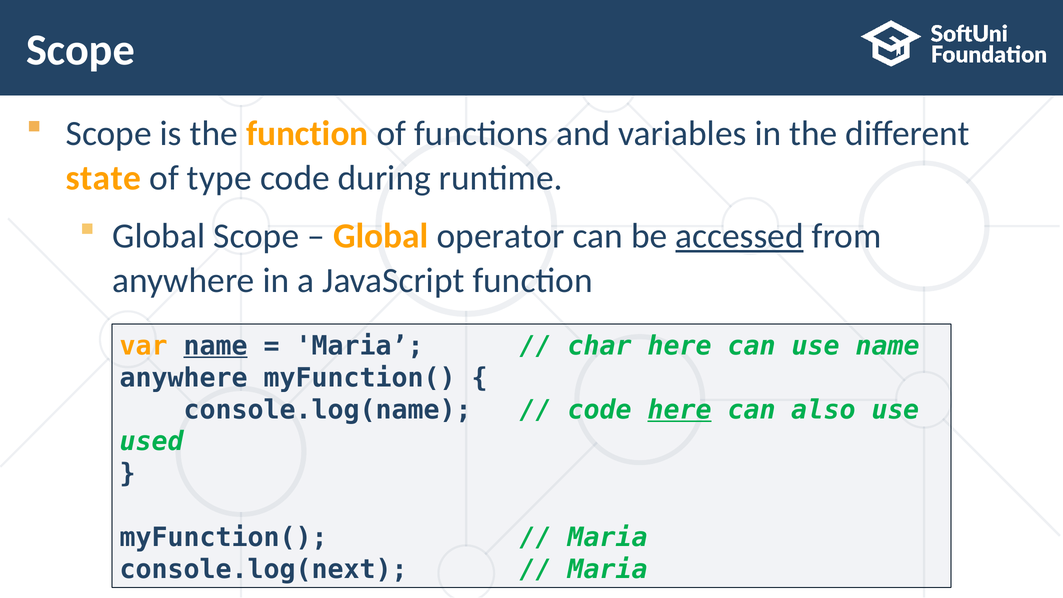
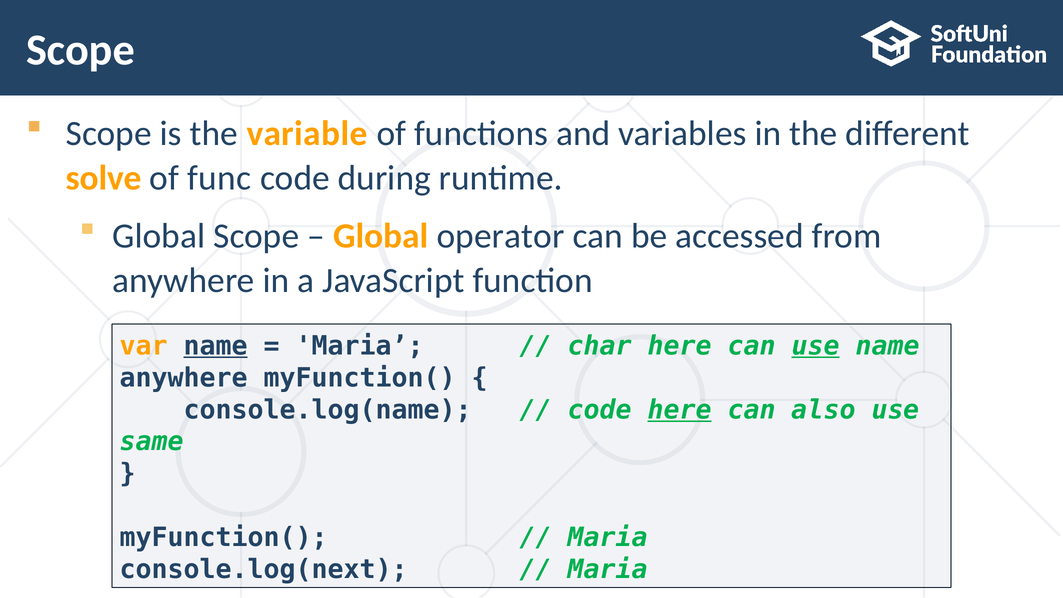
the function: function -> variable
state: state -> solve
type: type -> func
accessed underline: present -> none
use at (816, 346) underline: none -> present
used: used -> same
